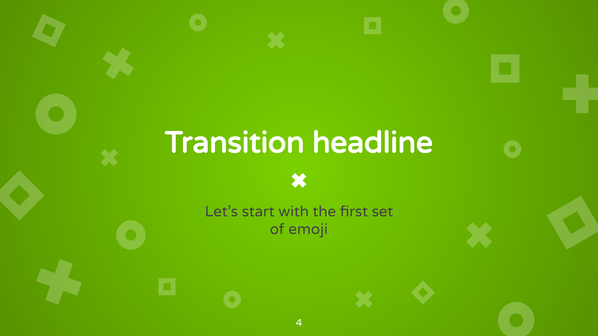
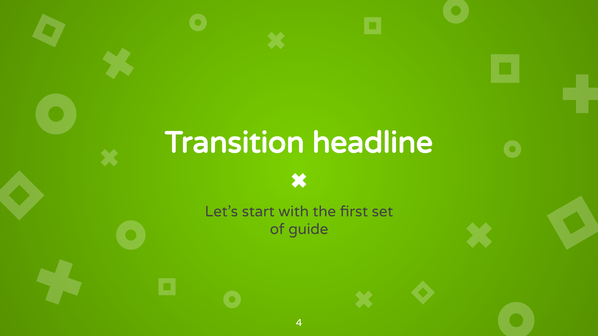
emoji: emoji -> guide
